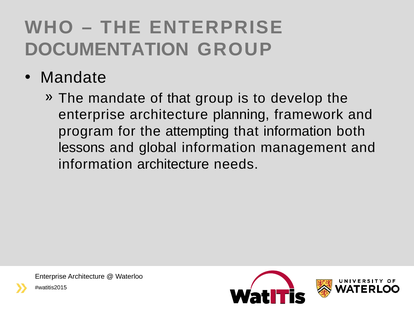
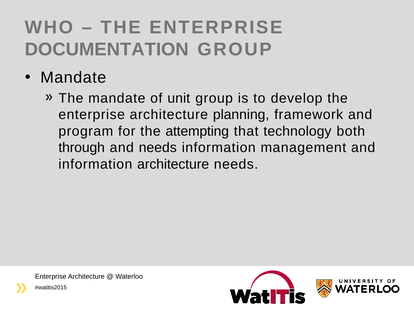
of that: that -> unit
that information: information -> technology
lessons: lessons -> through
and global: global -> needs
